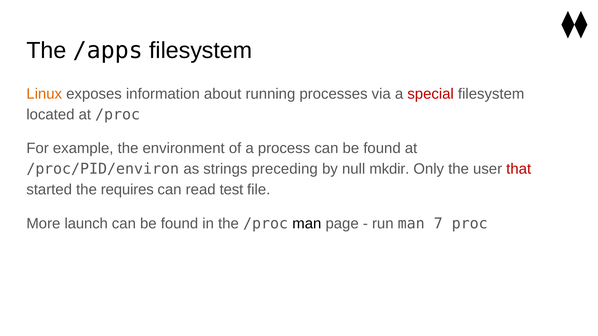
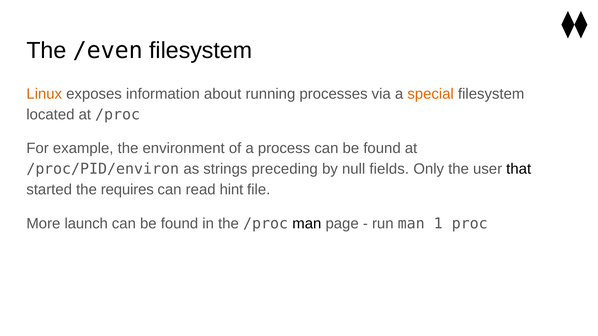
/apps: /apps -> /even
special colour: red -> orange
mkdir: mkdir -> fields
that colour: red -> black
test: test -> hint
7: 7 -> 1
